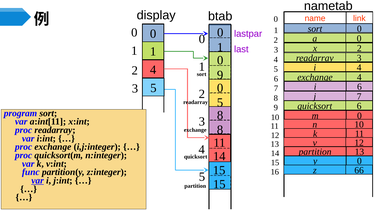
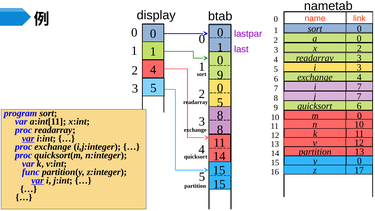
4 at (359, 68): 4 -> 3
7 6: 6 -> 7
var at (28, 138) underline: none -> present
66: 66 -> 17
